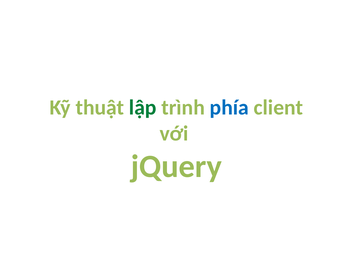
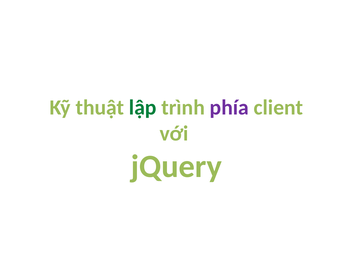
phía colour: blue -> purple
